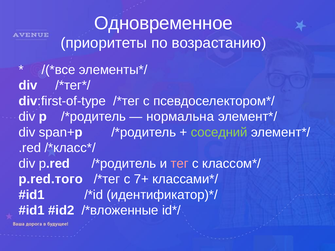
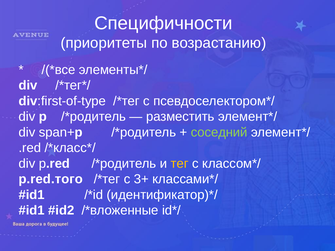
Одновременное: Одновременное -> Специфичности
нормальна: нормальна -> разместить
тег colour: pink -> yellow
7+: 7+ -> 3+
